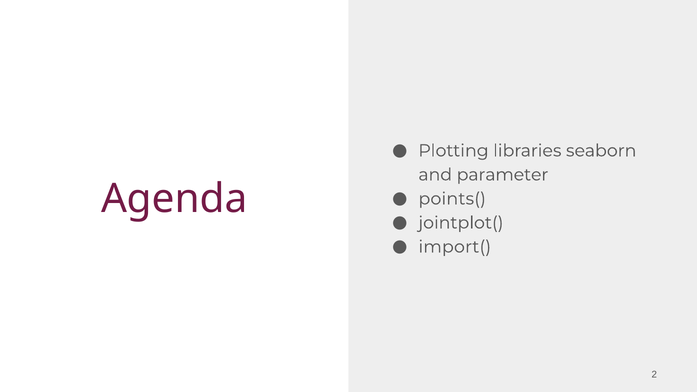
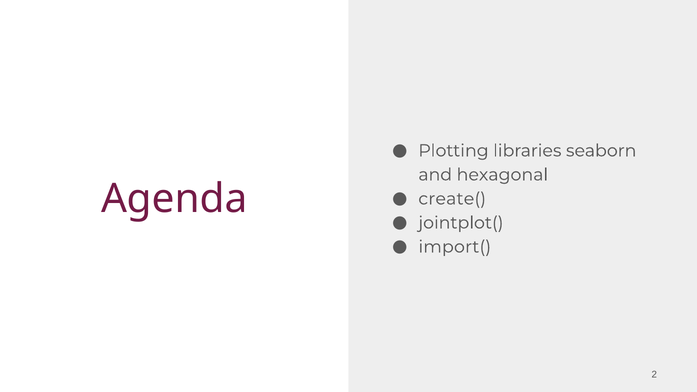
parameter: parameter -> hexagonal
points(: points( -> create(
